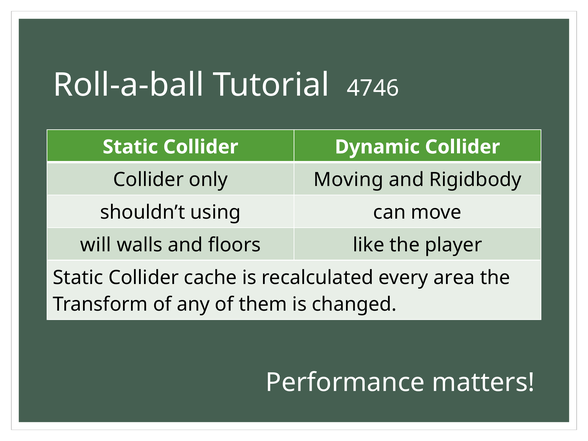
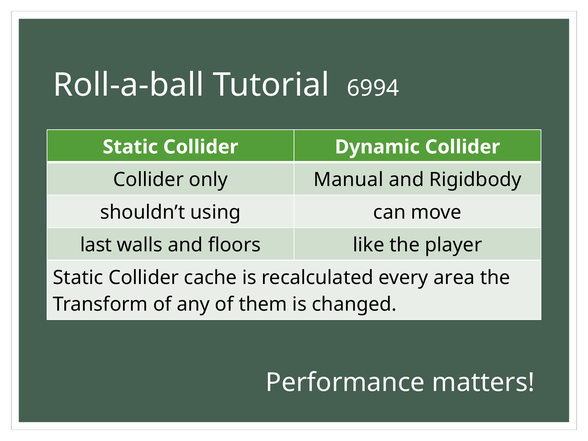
4746: 4746 -> 6994
Moving: Moving -> Manual
will: will -> last
